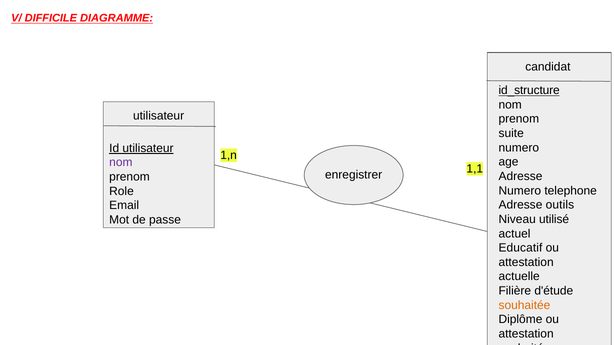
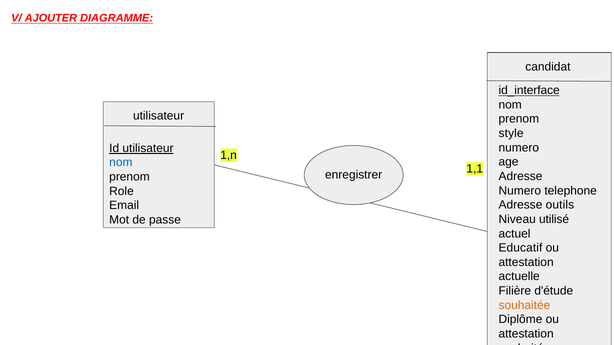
DIFFICILE: DIFFICILE -> AJOUTER
id_structure: id_structure -> id_interface
suite: suite -> style
nom at (121, 163) colour: purple -> blue
